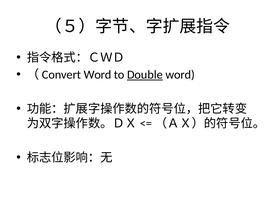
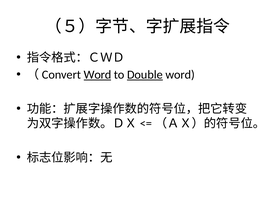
Word at (97, 75) underline: none -> present
